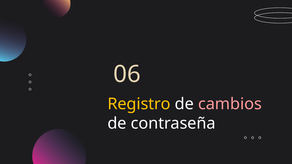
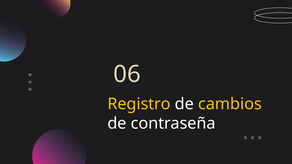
cambios colour: pink -> yellow
